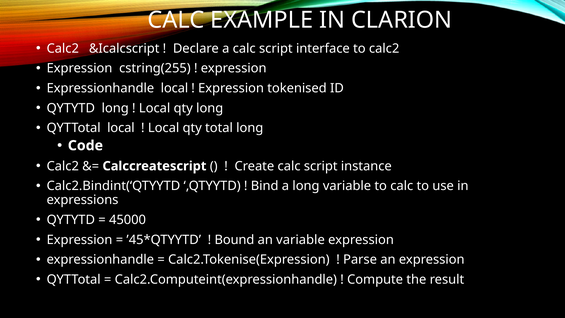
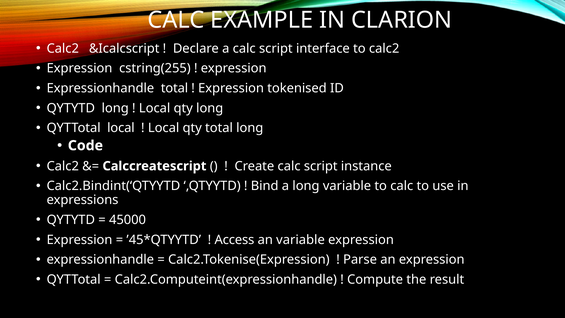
Expressionhandle local: local -> total
Bound: Bound -> Access
